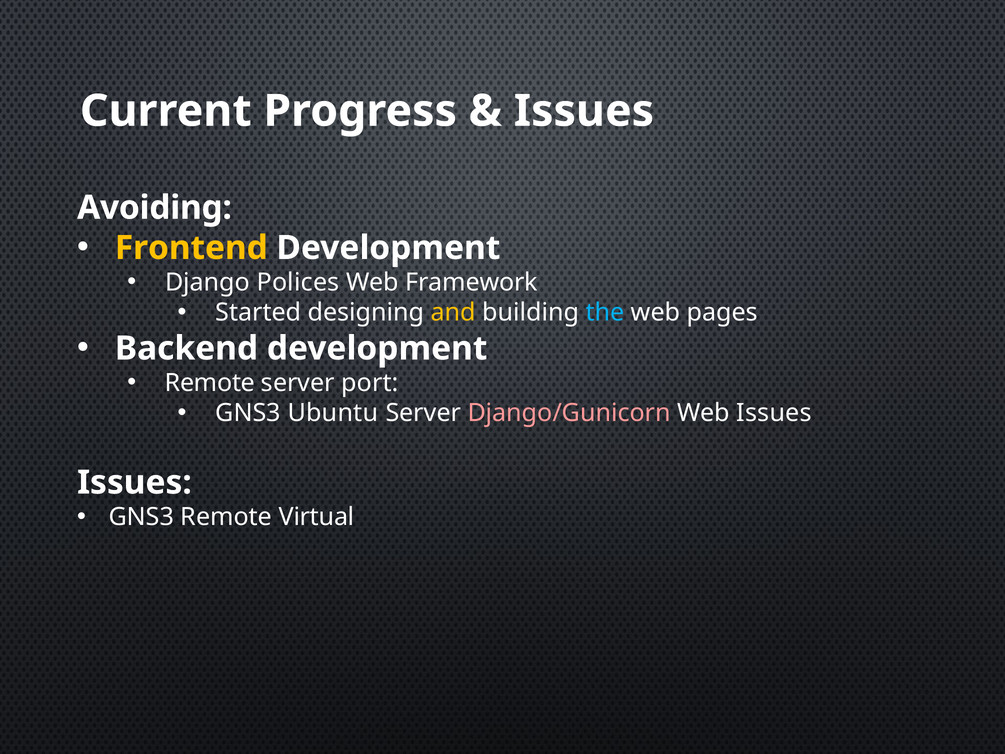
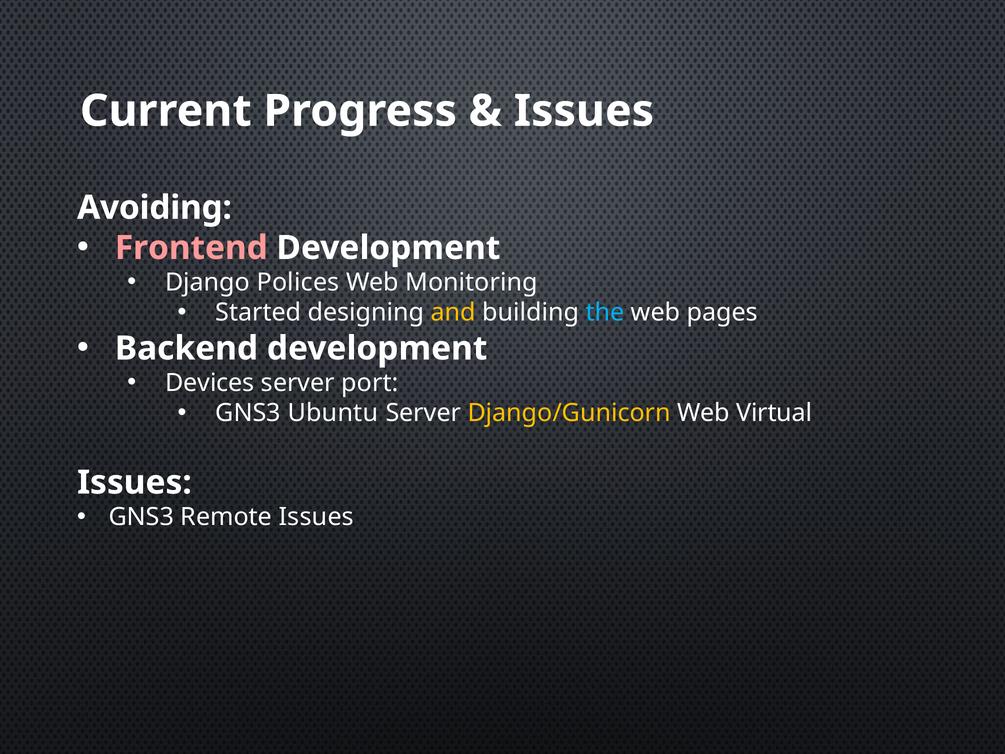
Frontend colour: yellow -> pink
Framework: Framework -> Monitoring
Remote at (210, 383): Remote -> Devices
Django/Gunicorn colour: pink -> yellow
Web Issues: Issues -> Virtual
Remote Virtual: Virtual -> Issues
